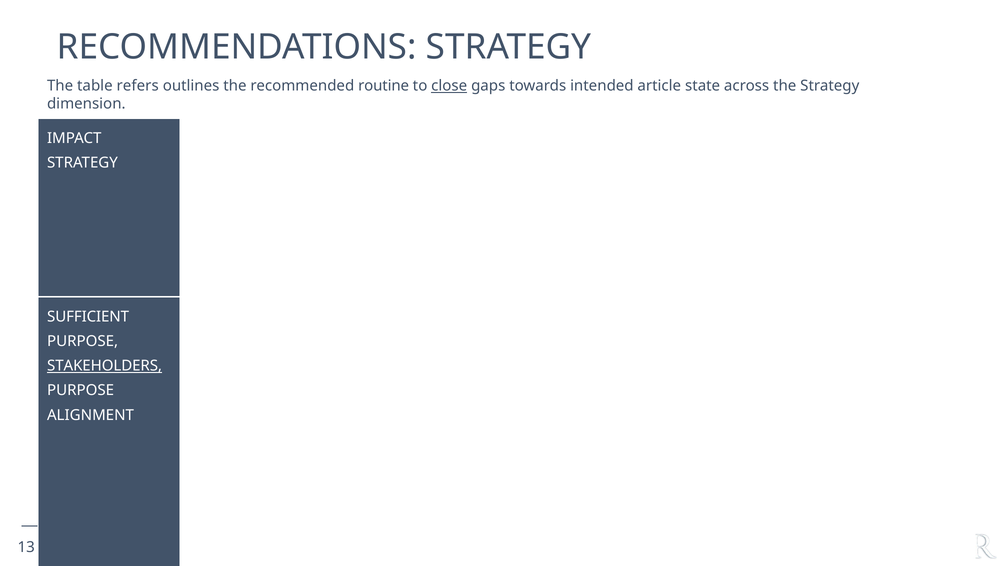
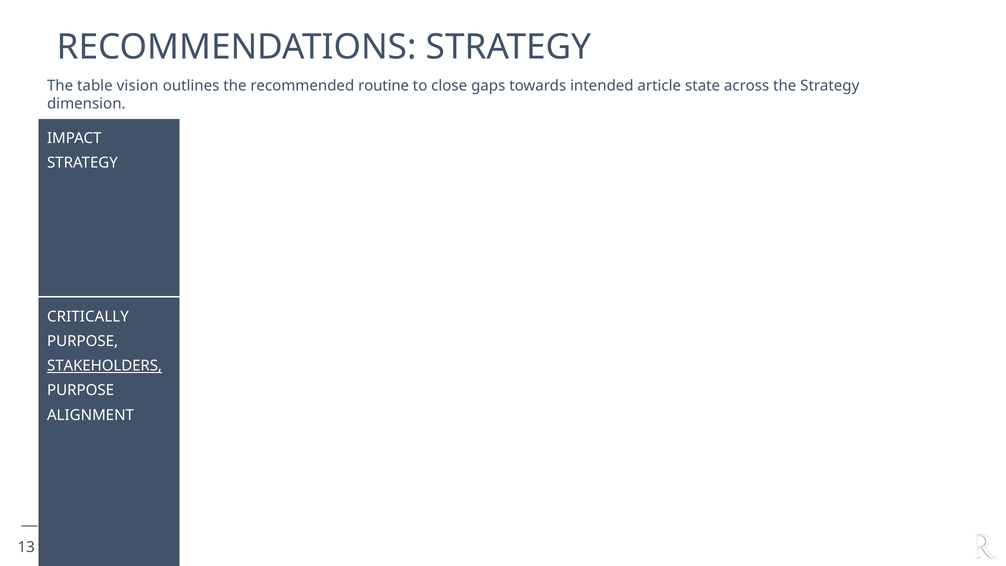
refers: refers -> vision
close underline: present -> none
SUFFICIENT: SUFFICIENT -> CRITICALLY
